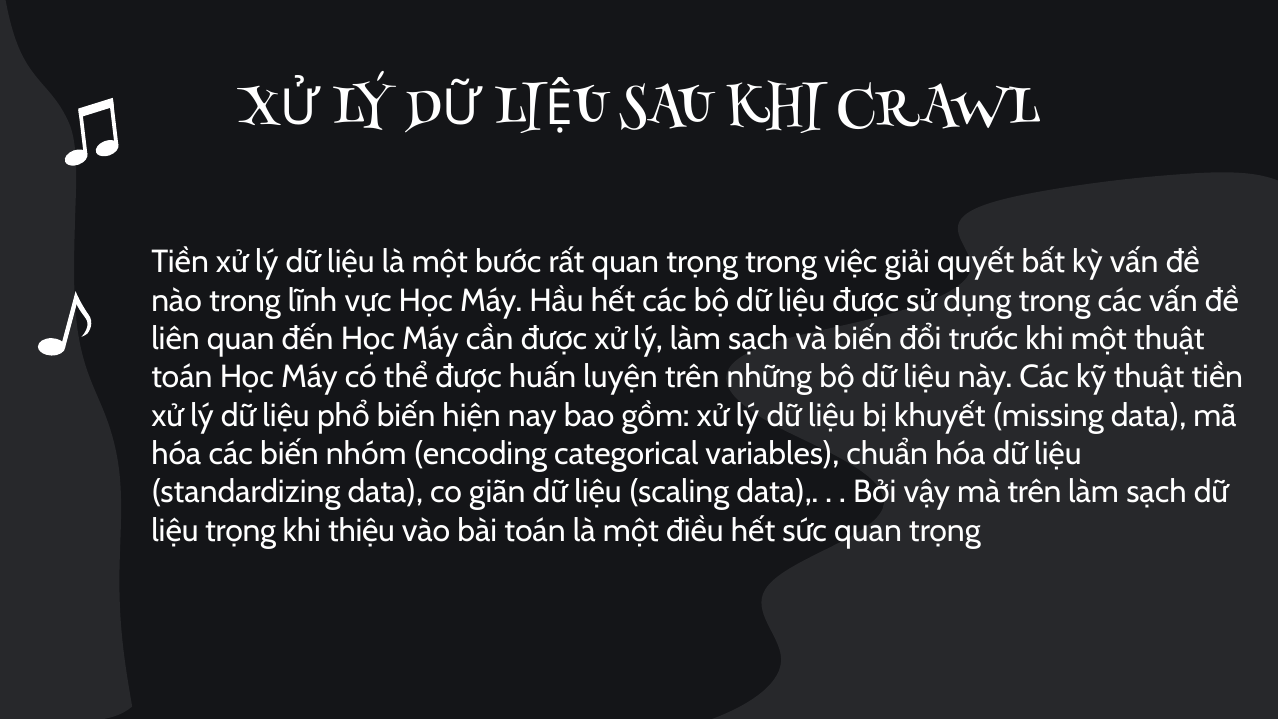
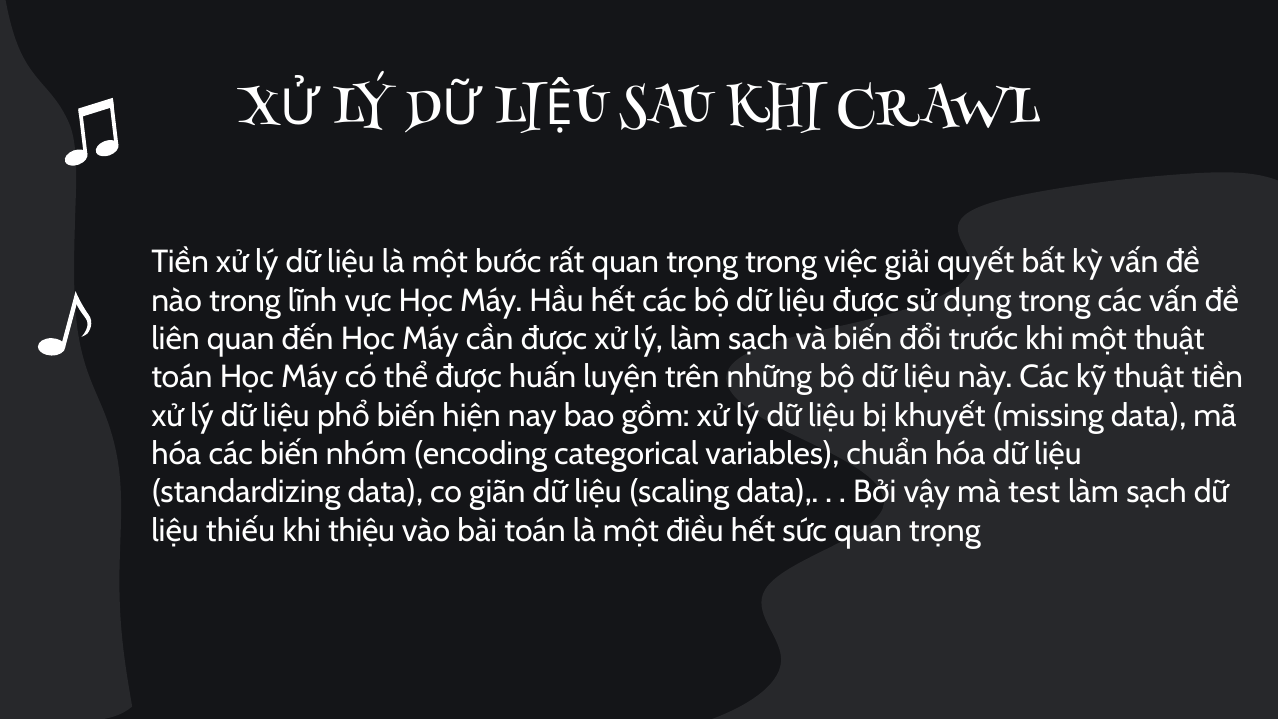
mà trên: trên -> test
liệu trọng: trọng -> thiếu
